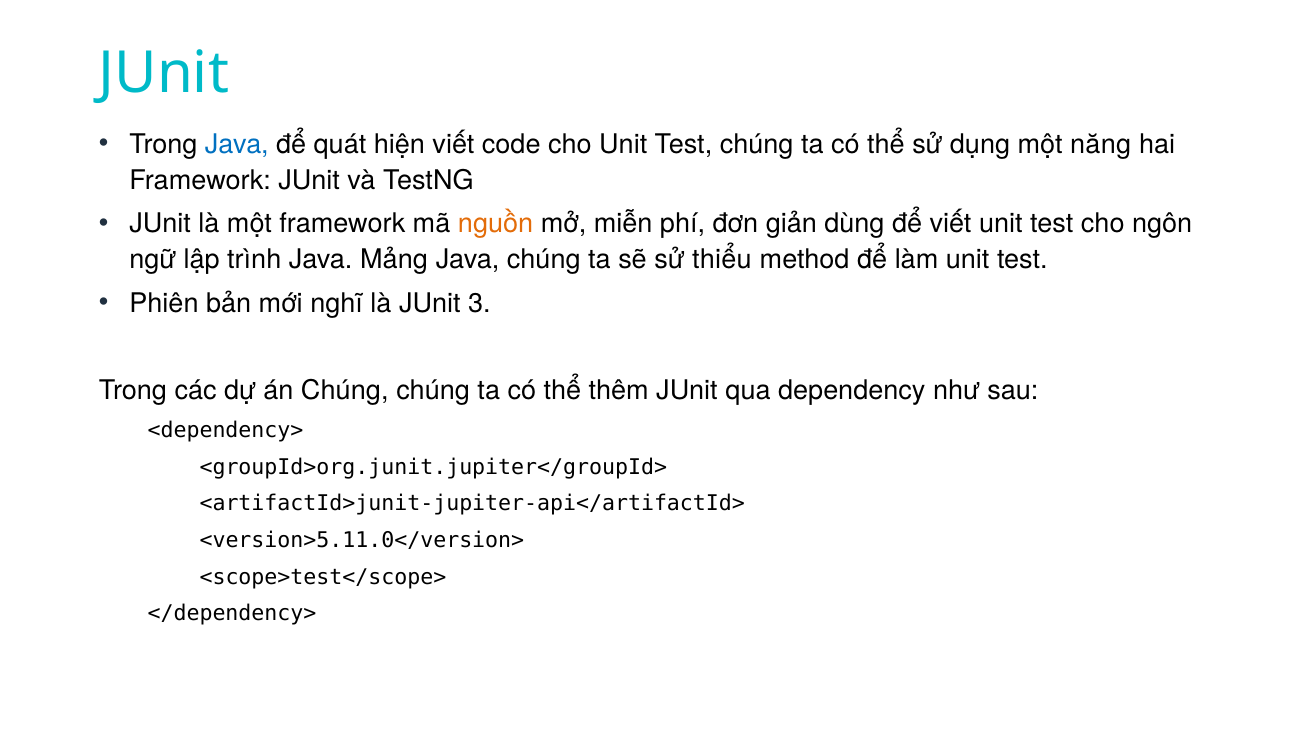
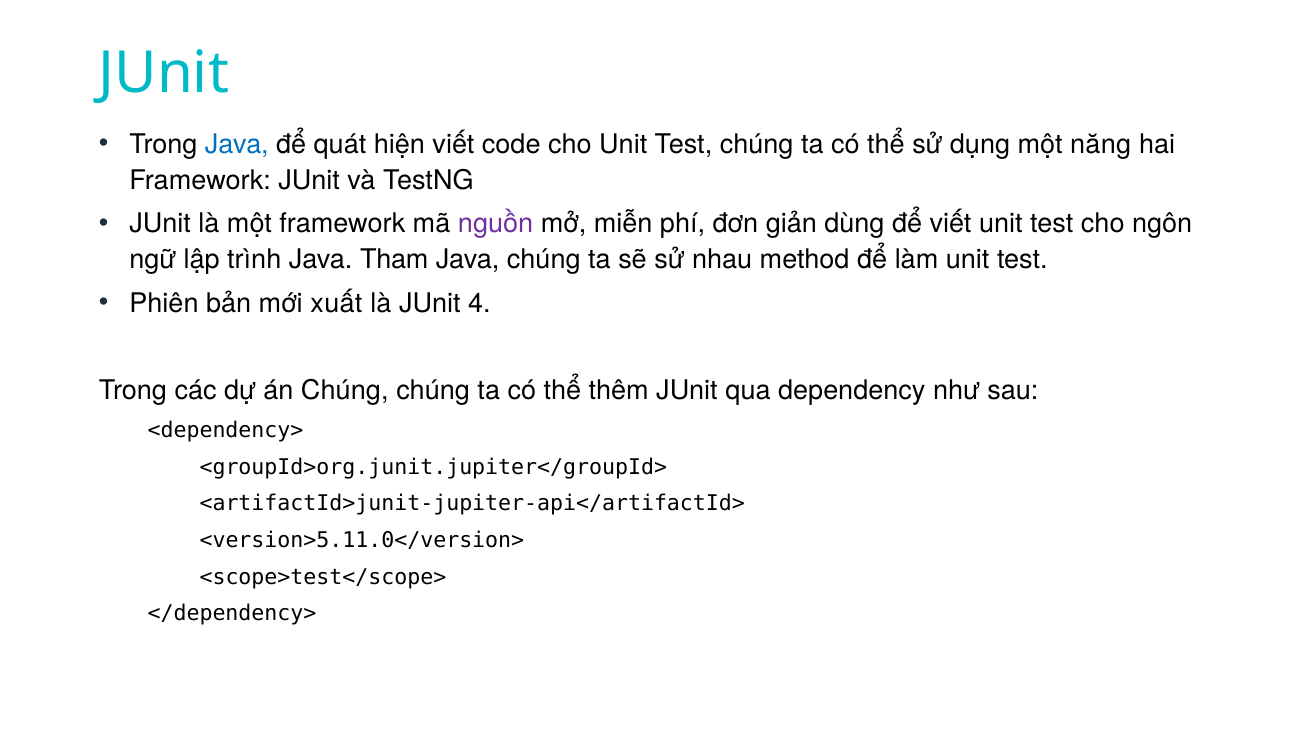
nguồn colour: orange -> purple
Mảng: Mảng -> Tham
thiểu: thiểu -> nhau
nghĩ: nghĩ -> xuất
3: 3 -> 4
